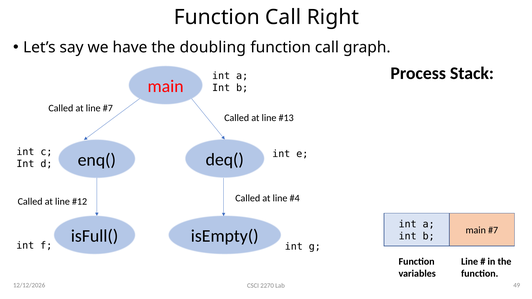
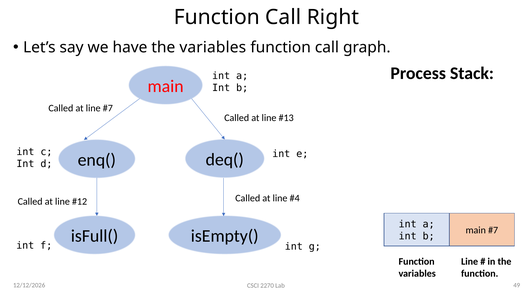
the doubling: doubling -> variables
